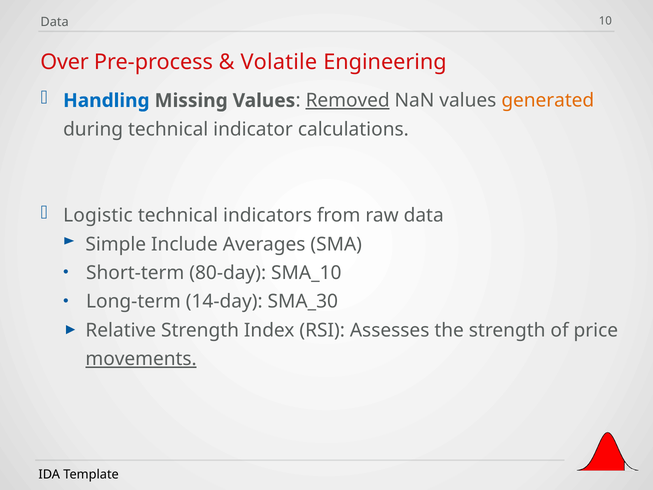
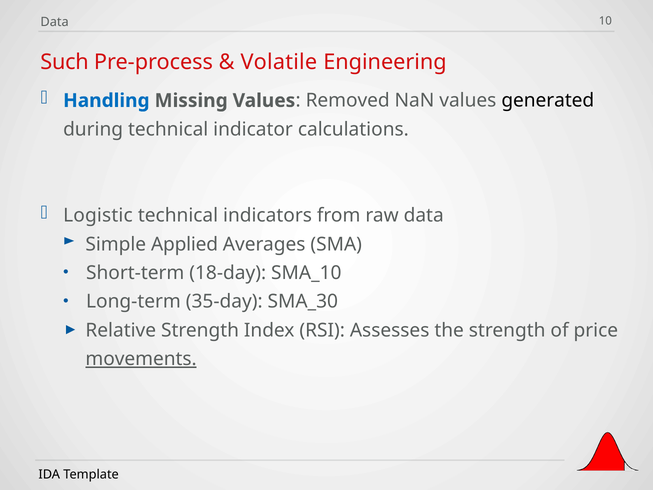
Over: Over -> Such
Removed underline: present -> none
generated colour: orange -> black
Include: Include -> Applied
80-day: 80-day -> 18-day
14-day: 14-day -> 35-day
